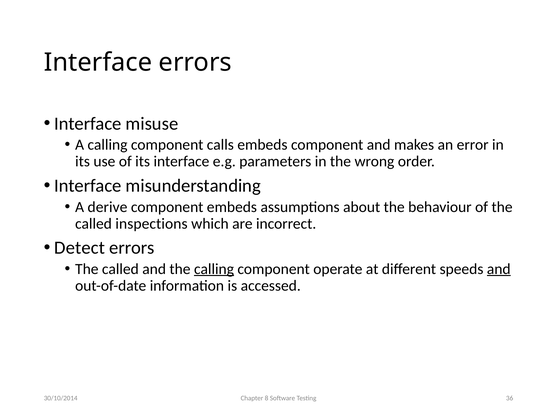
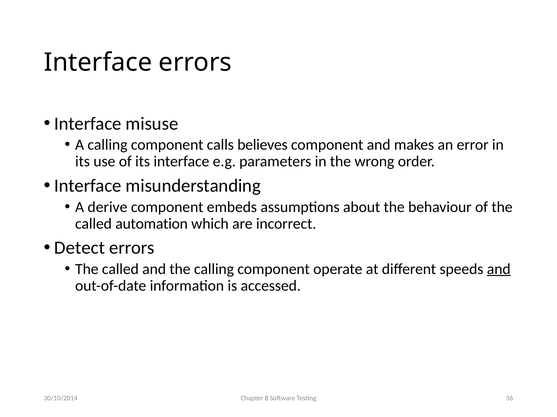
calls embeds: embeds -> believes
inspections: inspections -> automation
calling at (214, 269) underline: present -> none
